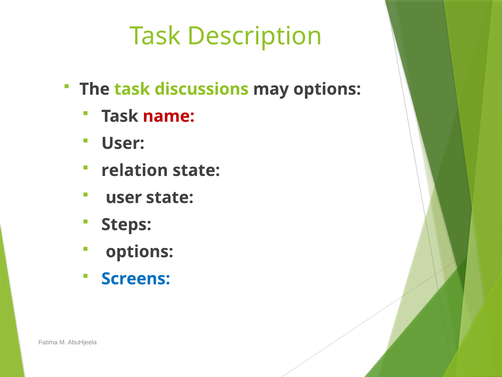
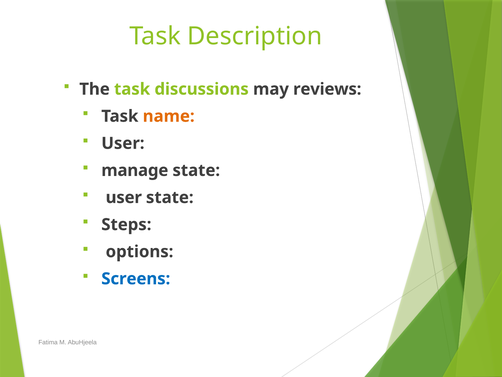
may options: options -> reviews
name colour: red -> orange
relation: relation -> manage
